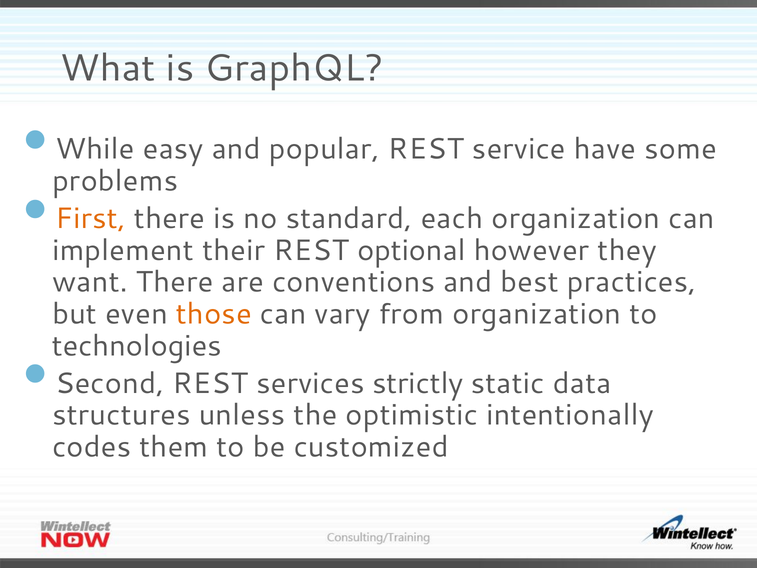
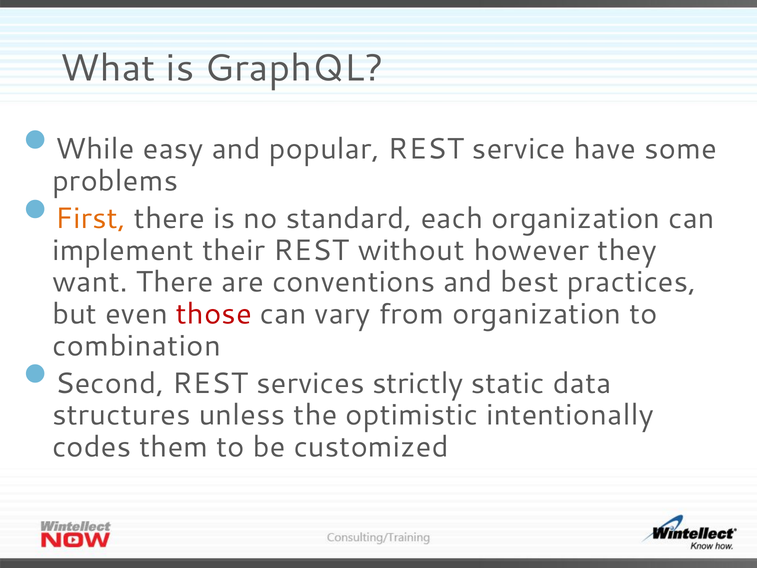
optional: optional -> without
those colour: orange -> red
technologies: technologies -> combination
